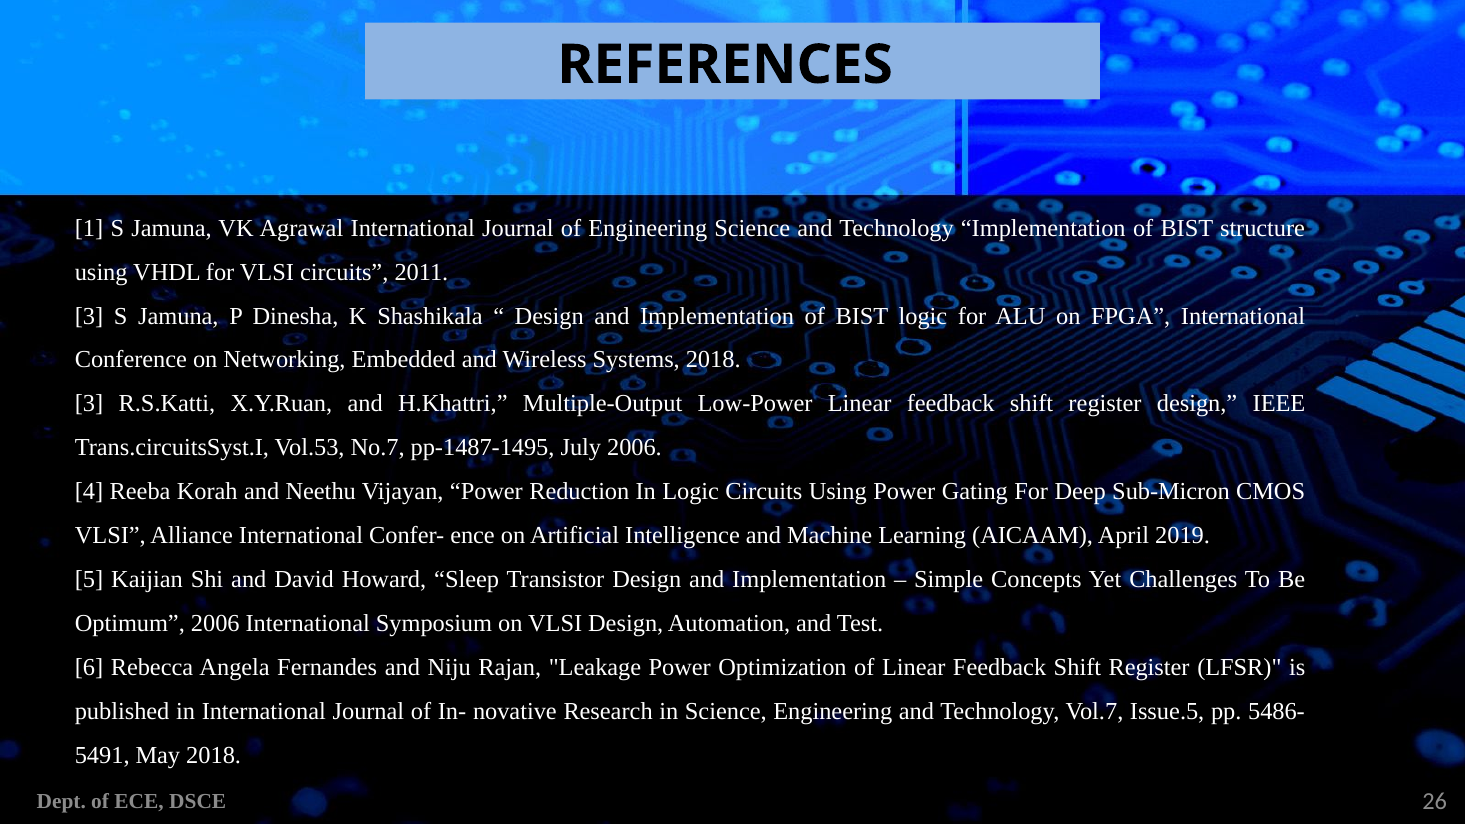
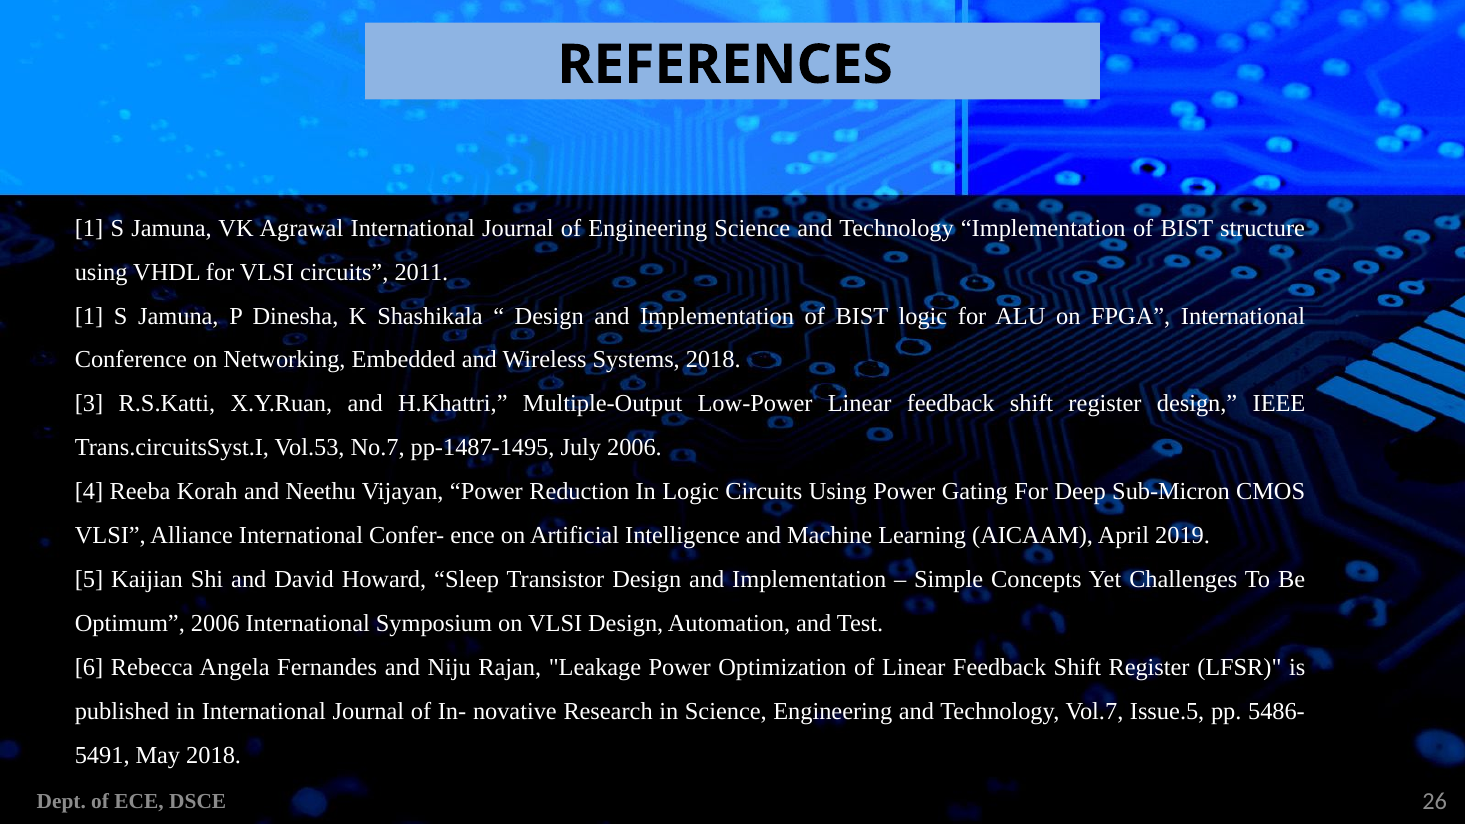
3 at (89, 316): 3 -> 1
